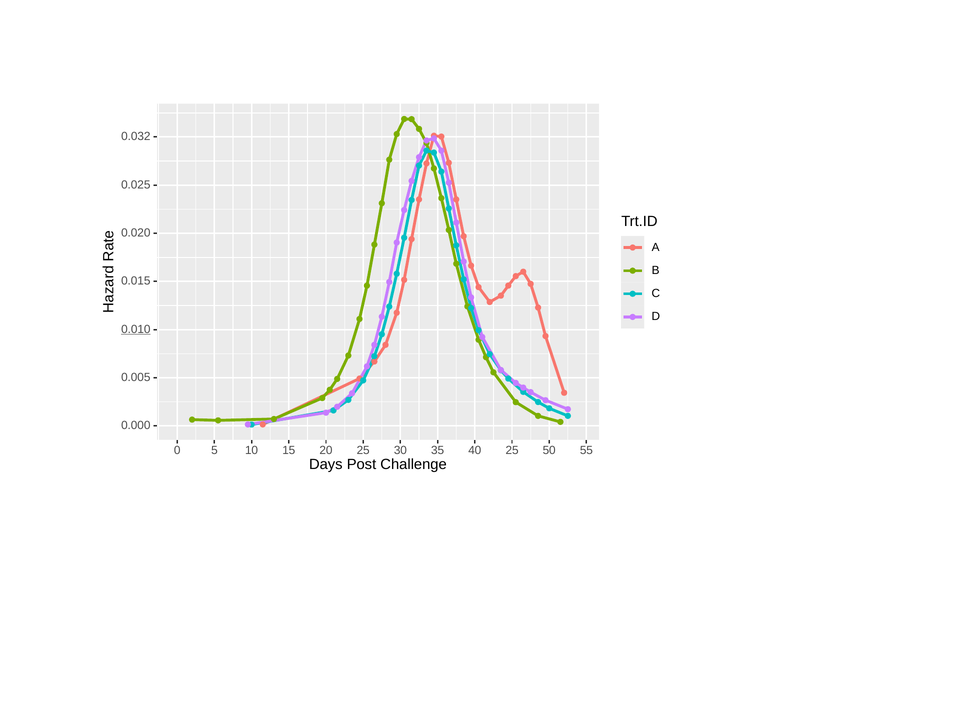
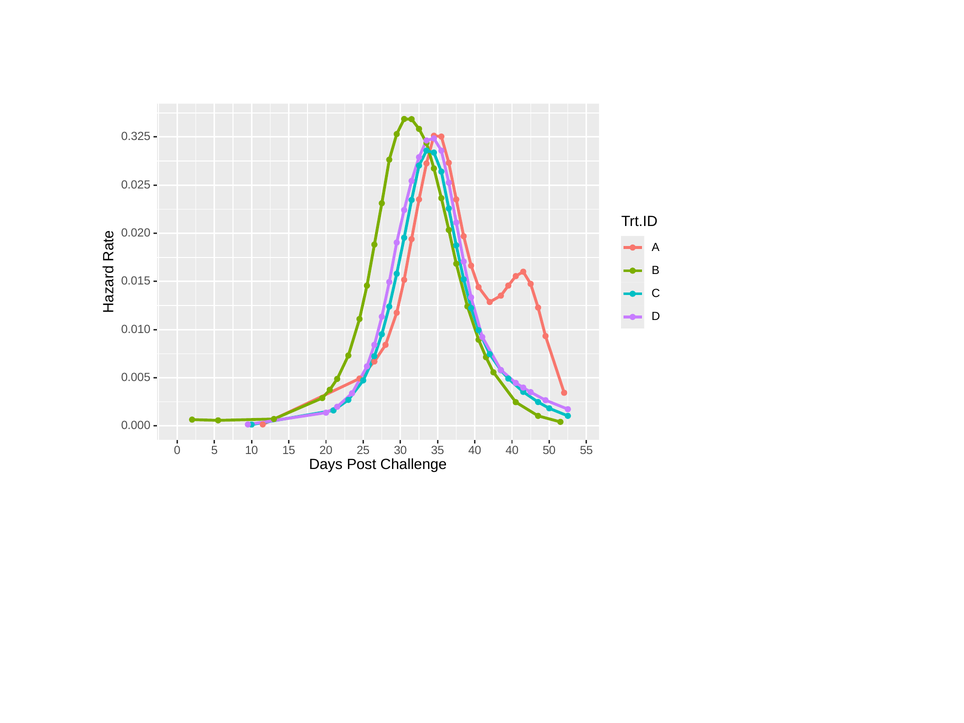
0.032: 0.032 -> 0.325
0.010 underline: present -> none
40 25: 25 -> 40
